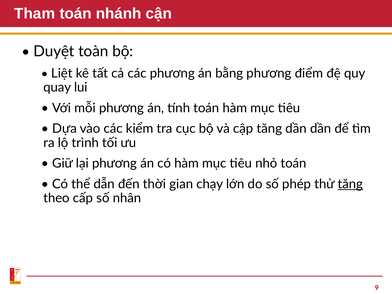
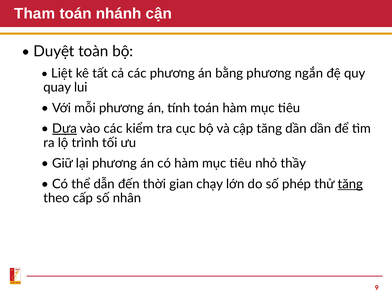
điểm: điểm -> ngắn
Dựa underline: none -> present
nhỏ toán: toán -> thầy
